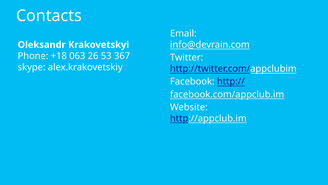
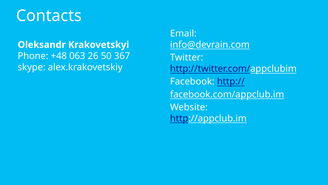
+18: +18 -> +48
53: 53 -> 50
